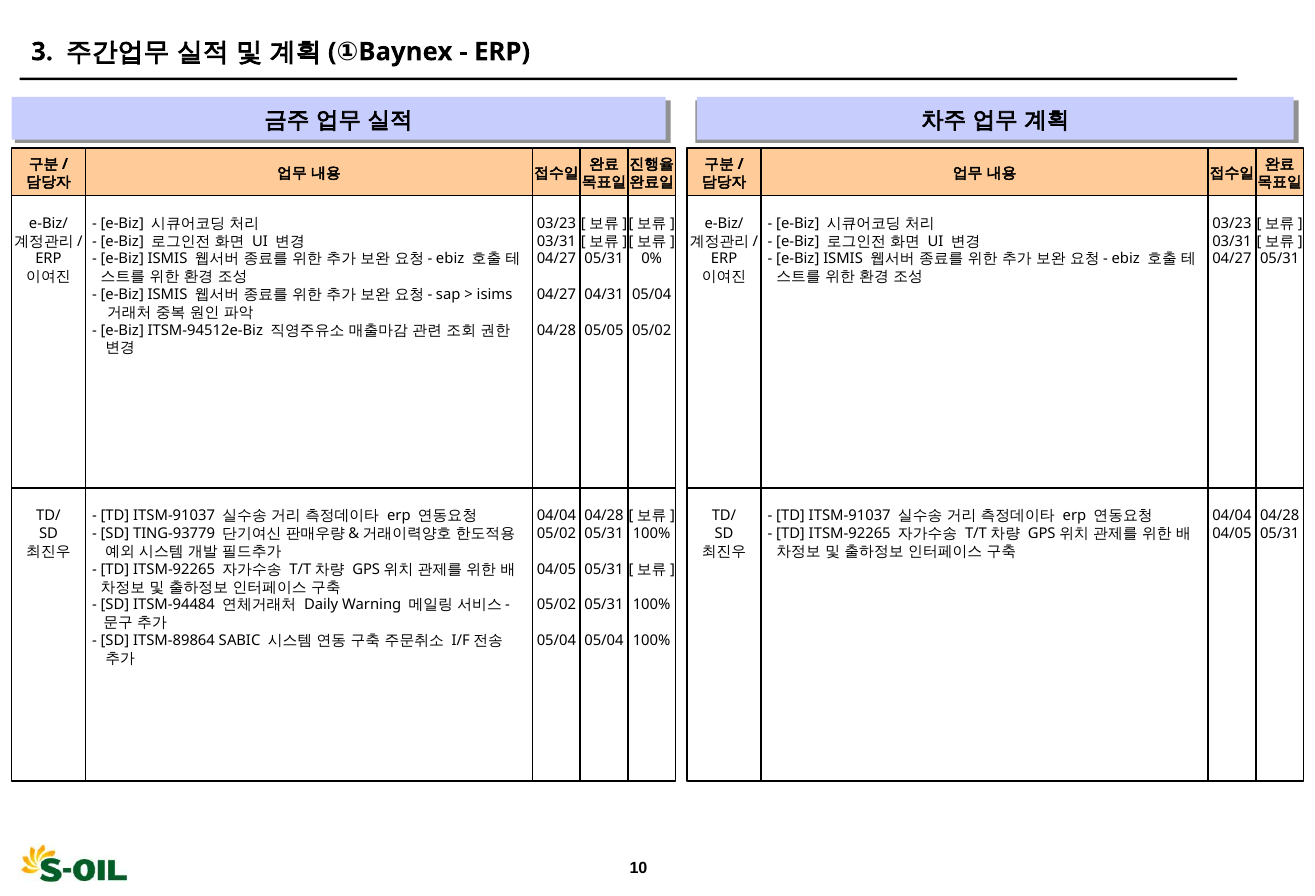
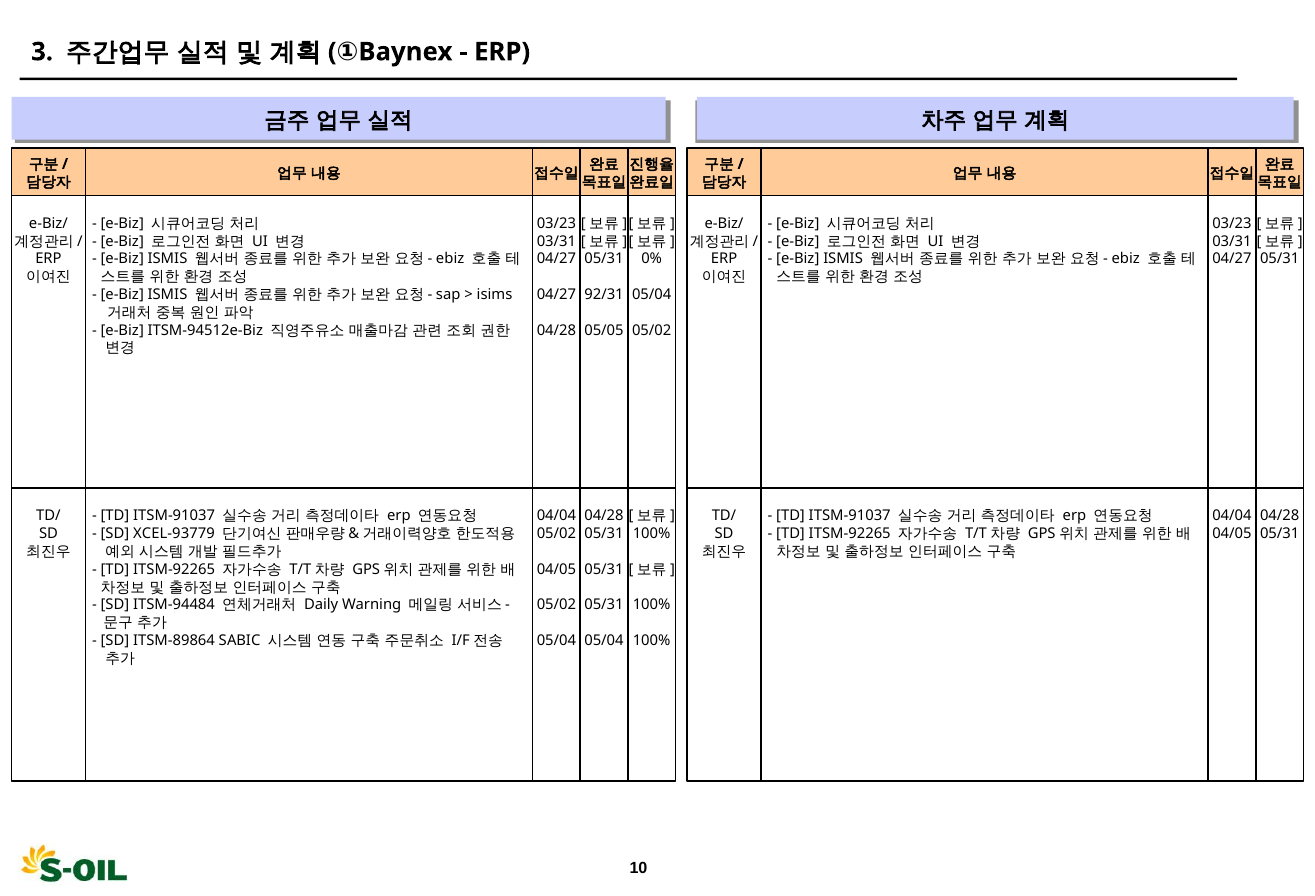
04/31: 04/31 -> 92/31
TING-93779: TING-93779 -> XCEL-93779
